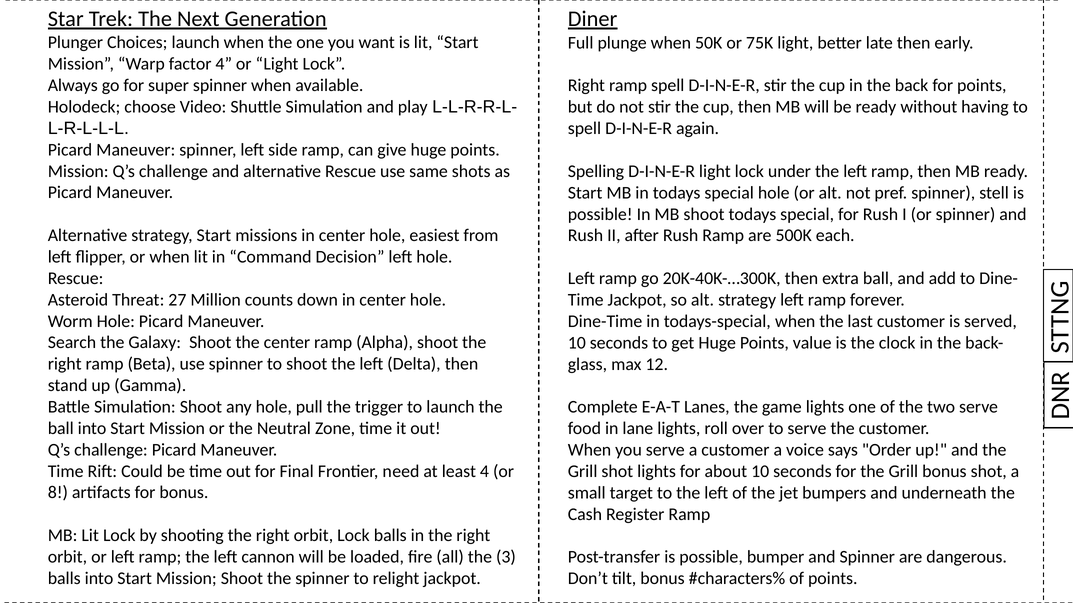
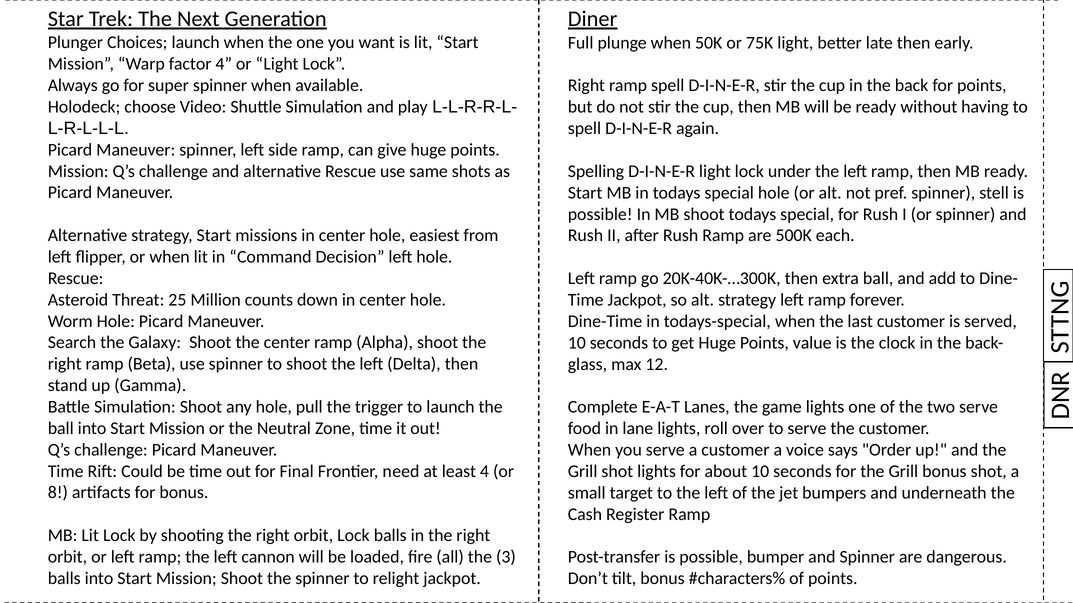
27: 27 -> 25
